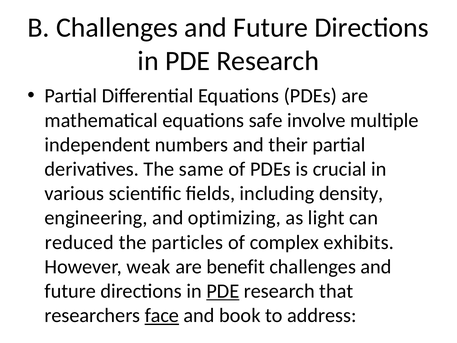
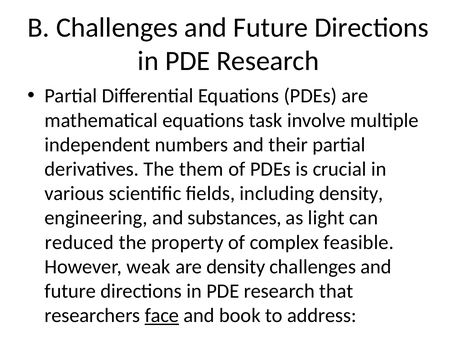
safe: safe -> task
same: same -> them
optimizing: optimizing -> substances
particles: particles -> property
exhibits: exhibits -> feasible
are benefit: benefit -> density
PDE at (223, 291) underline: present -> none
